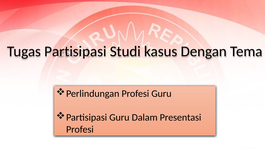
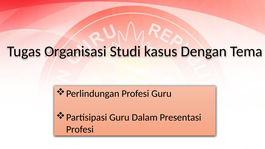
Tugas Partisipasi: Partisipasi -> Organisasi
